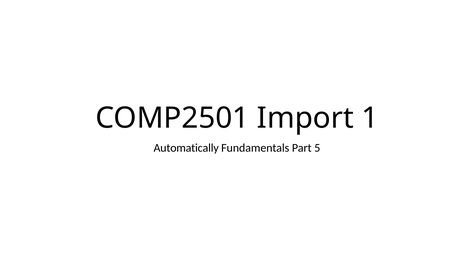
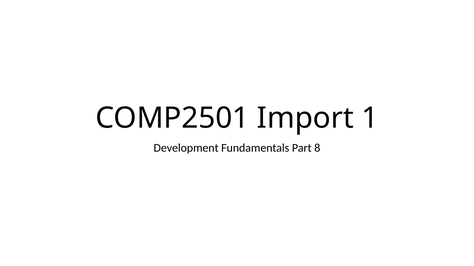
Automatically: Automatically -> Development
5: 5 -> 8
